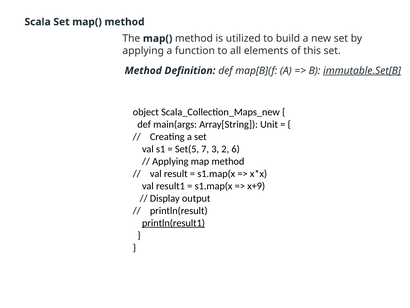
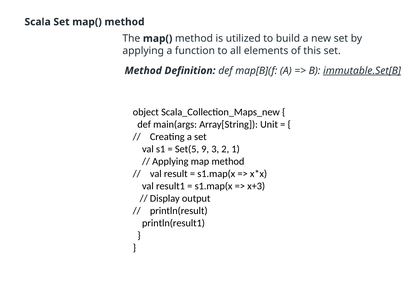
7: 7 -> 9
6: 6 -> 1
x+9: x+9 -> x+3
println(result1 underline: present -> none
